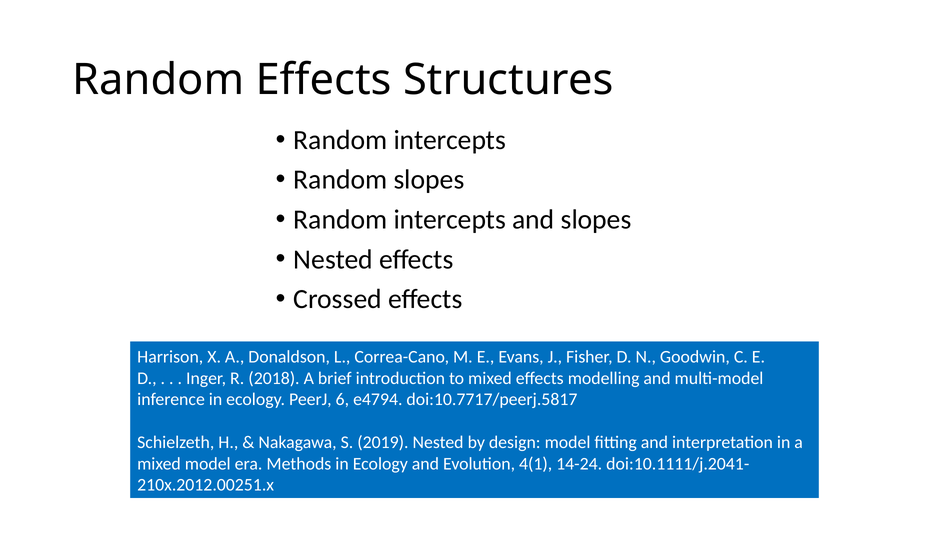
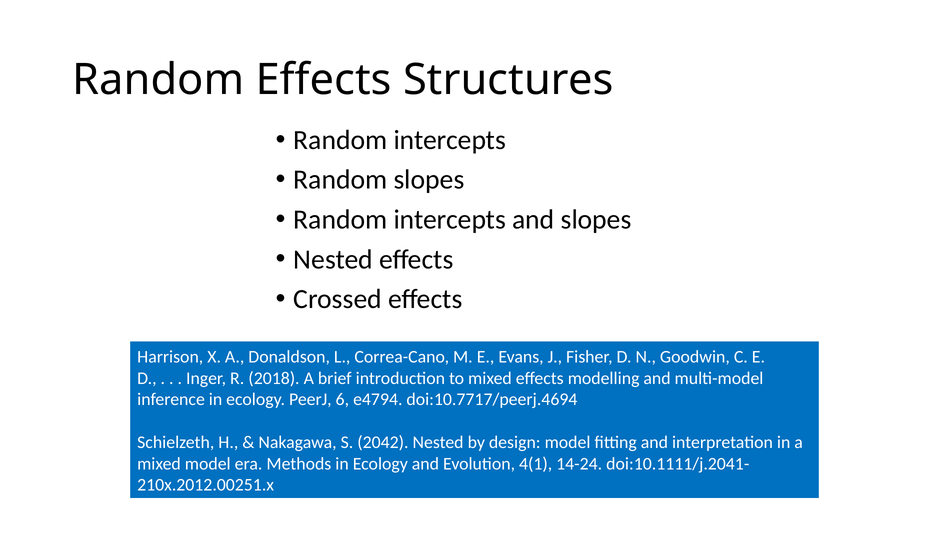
doi:10.7717/peerj.5817: doi:10.7717/peerj.5817 -> doi:10.7717/peerj.4694
2019: 2019 -> 2042
